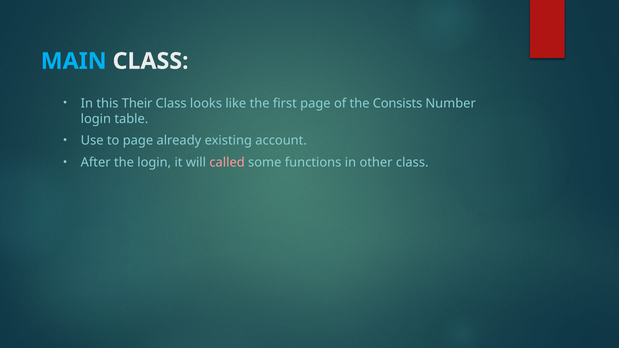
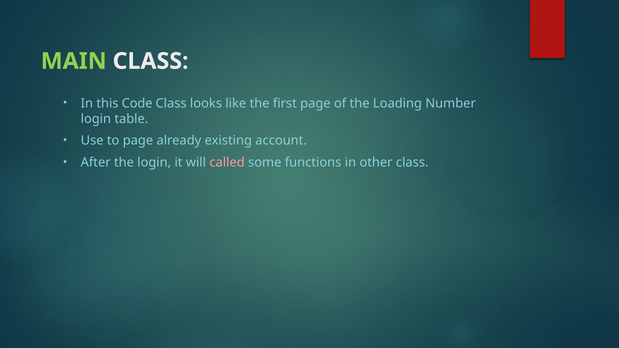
MAIN colour: light blue -> light green
Their: Their -> Code
Consists: Consists -> Loading
